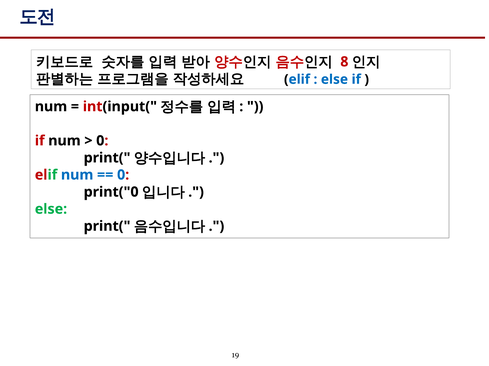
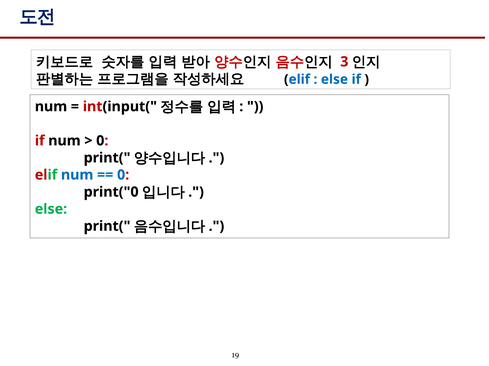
8: 8 -> 3
